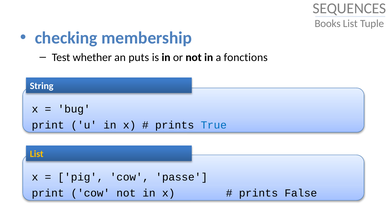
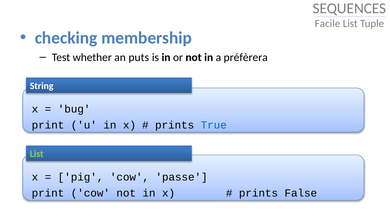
Books: Books -> Facile
fonctions: fonctions -> préfèrera
List at (37, 154) colour: yellow -> light green
